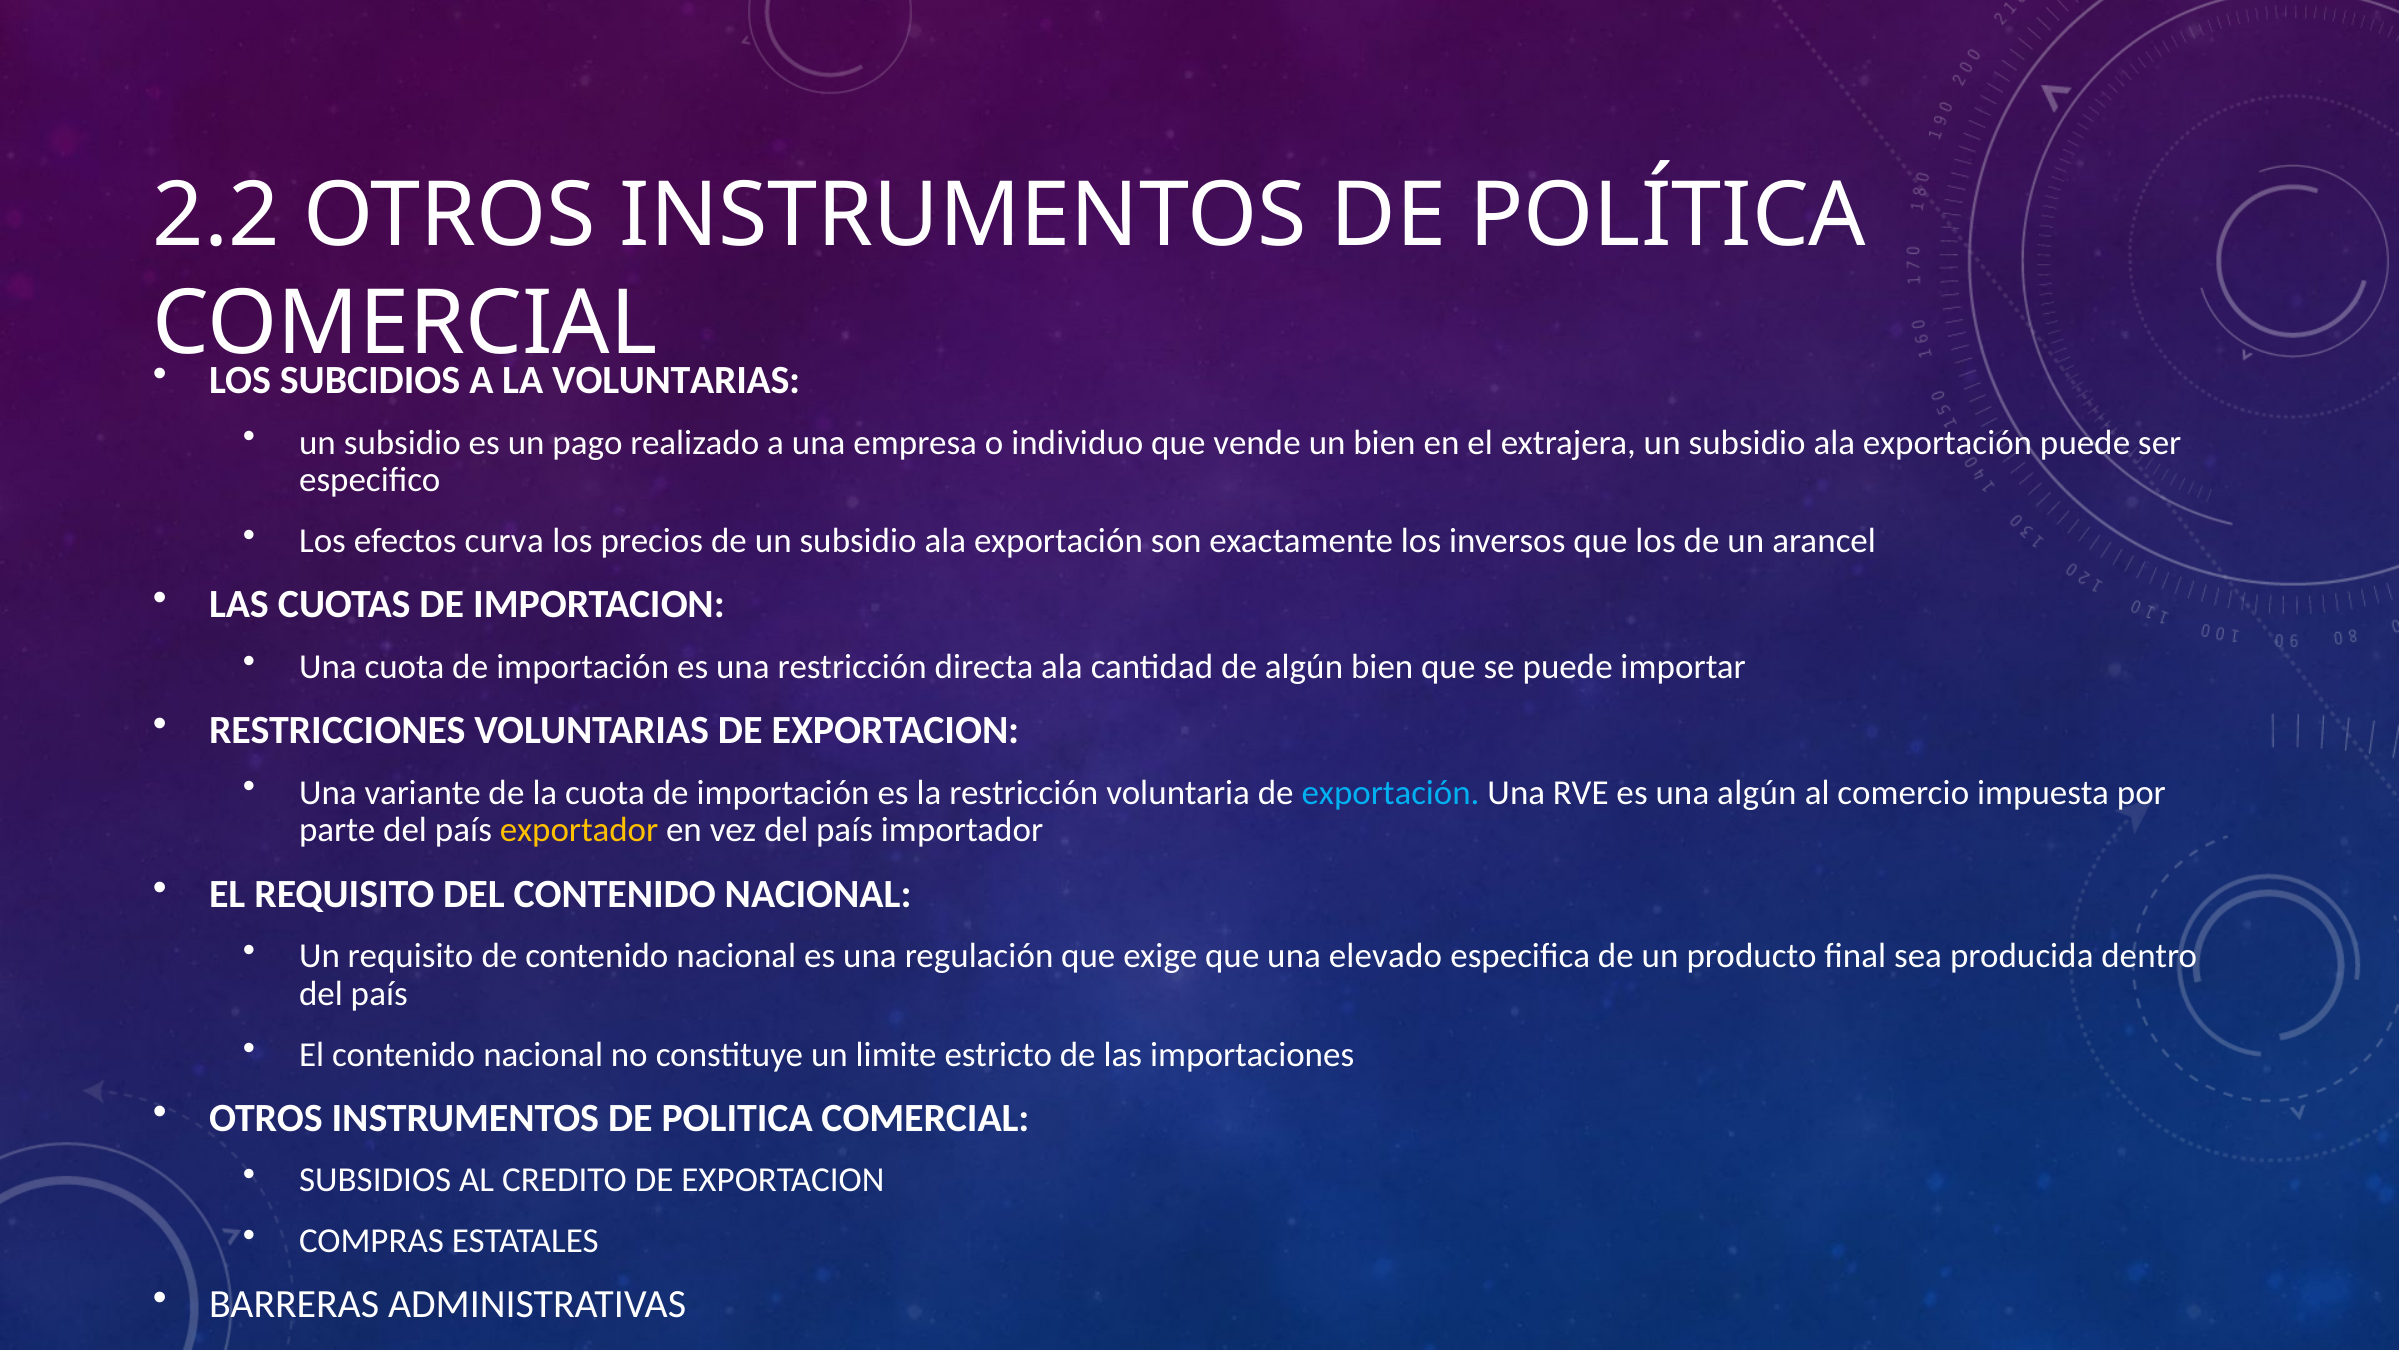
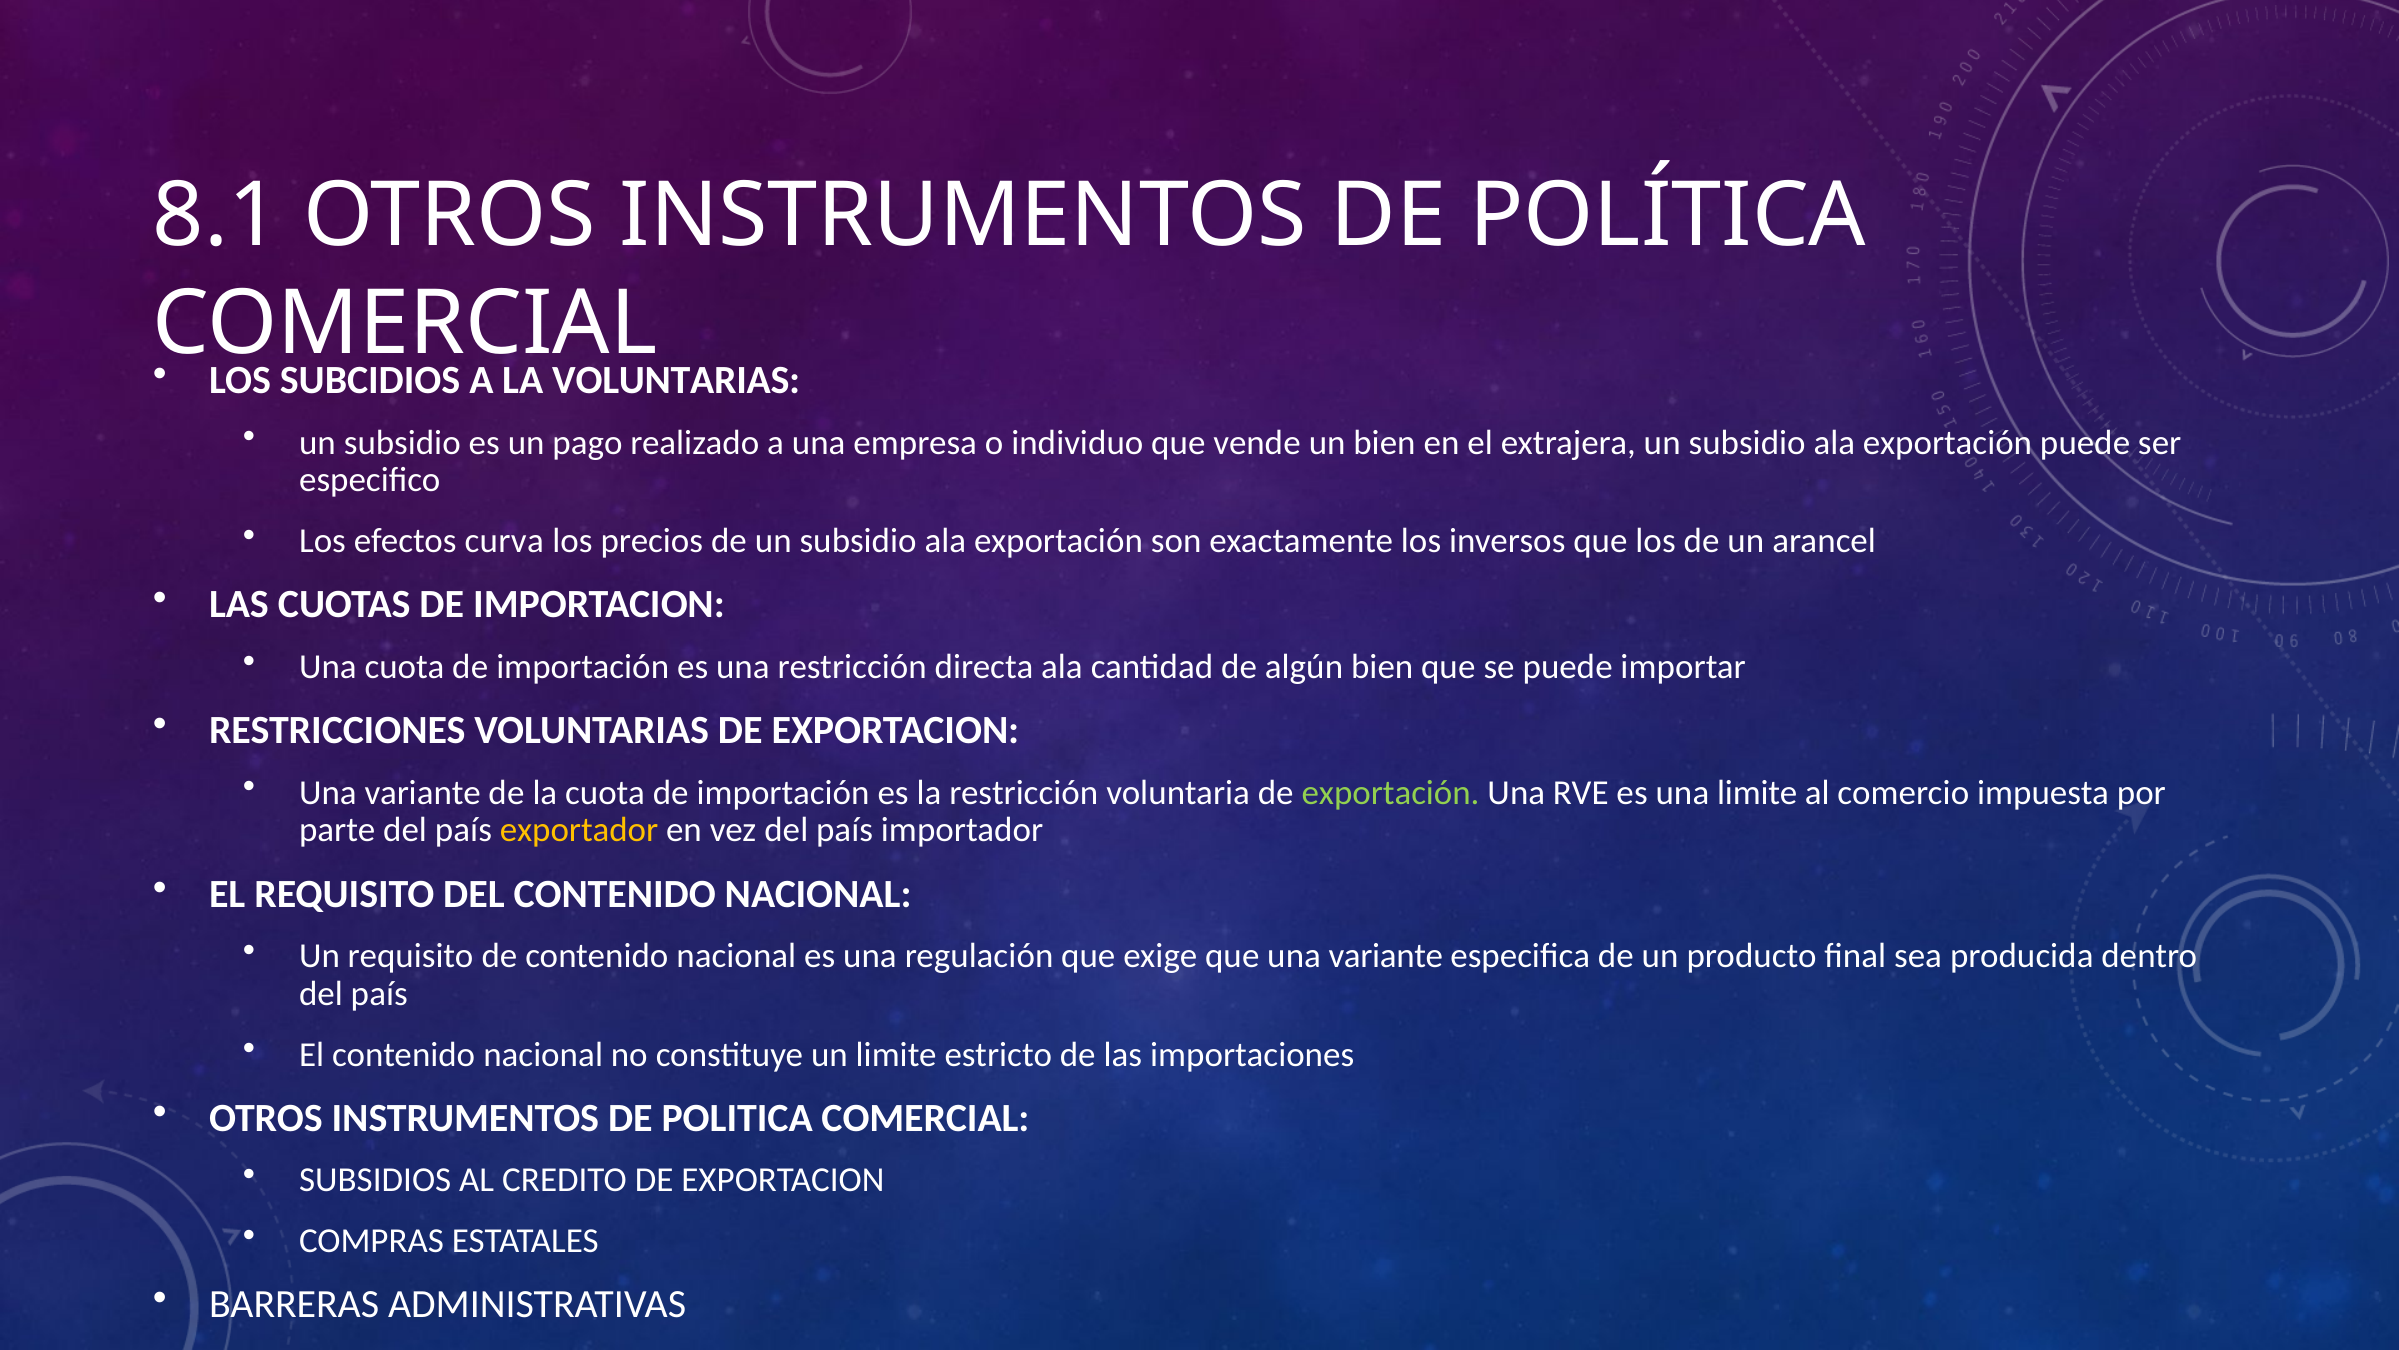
2.2: 2.2 -> 8.1
exportación at (1391, 792) colour: light blue -> light green
una algún: algún -> limite
que una elevado: elevado -> variante
